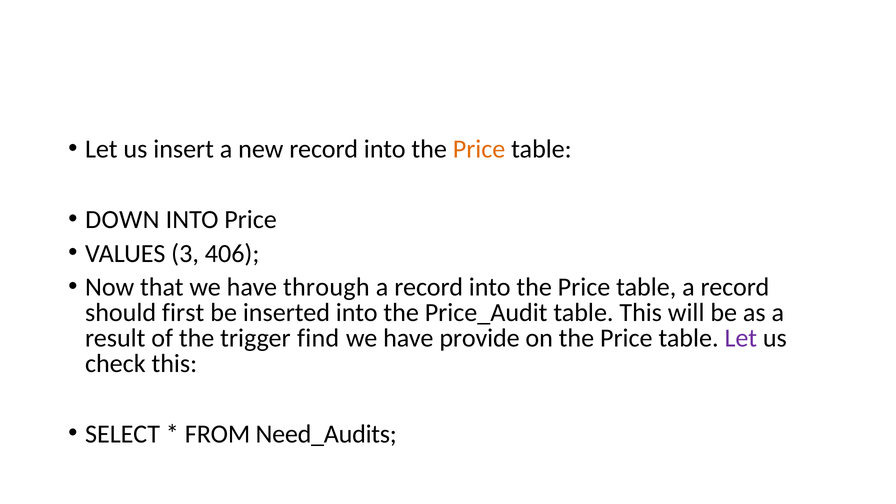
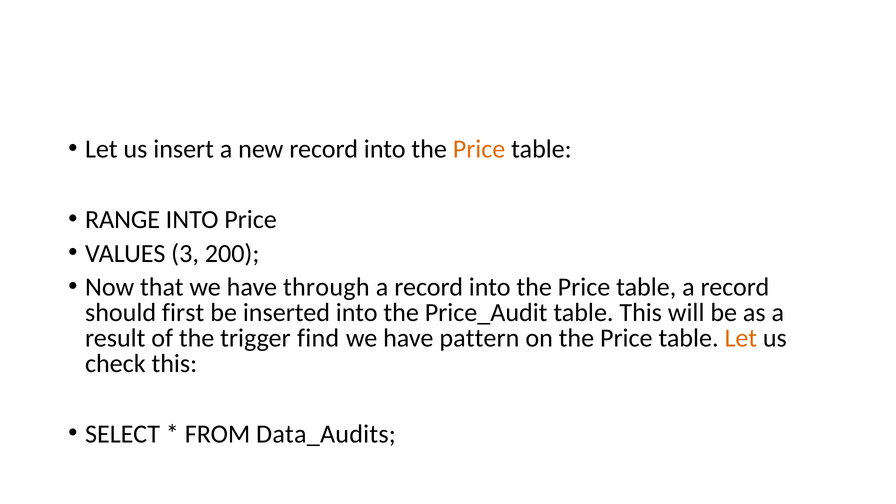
DOWN: DOWN -> RANGE
406: 406 -> 200
provide: provide -> pattern
Let at (741, 338) colour: purple -> orange
Need_Audits: Need_Audits -> Data_Audits
